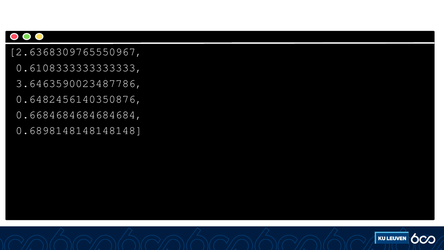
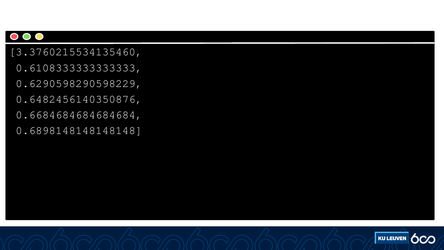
2.6368309765550967: 2.6368309765550967 -> 3.3760215534135460
3.6463590023487786: 3.6463590023487786 -> 0.6290598290598229
